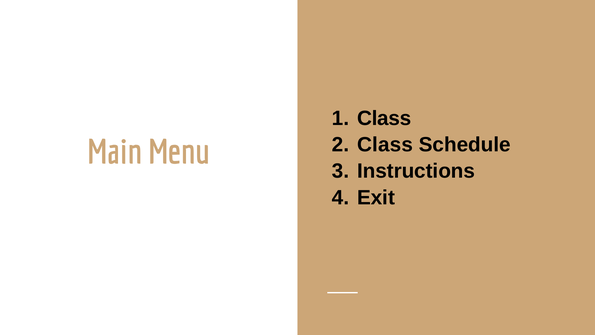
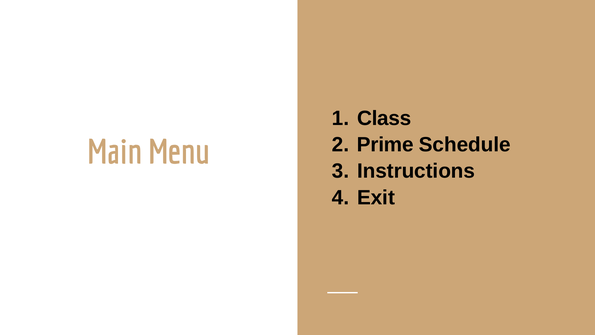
Class at (385, 145): Class -> Prime
